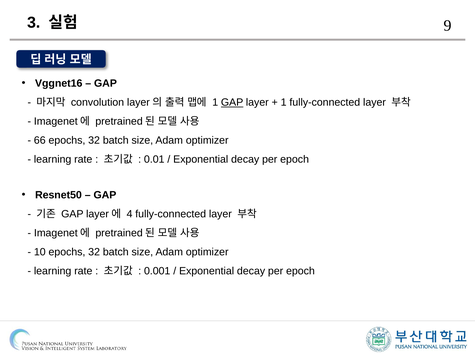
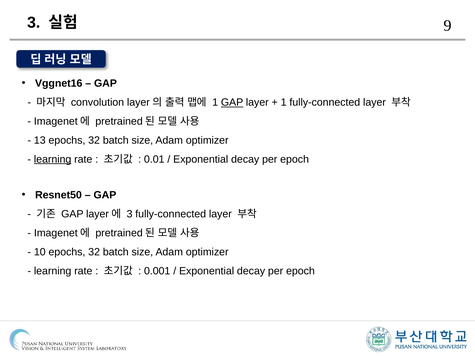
66: 66 -> 13
learning at (53, 159) underline: none -> present
4 at (130, 214): 4 -> 3
